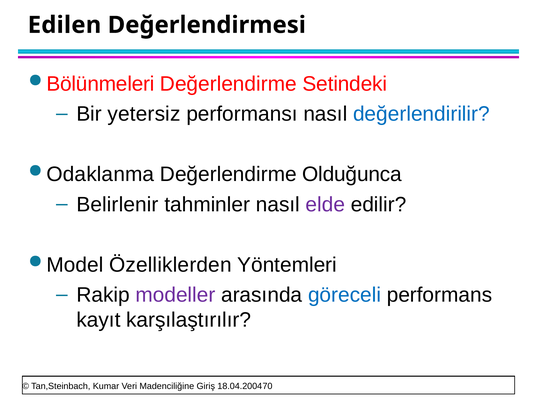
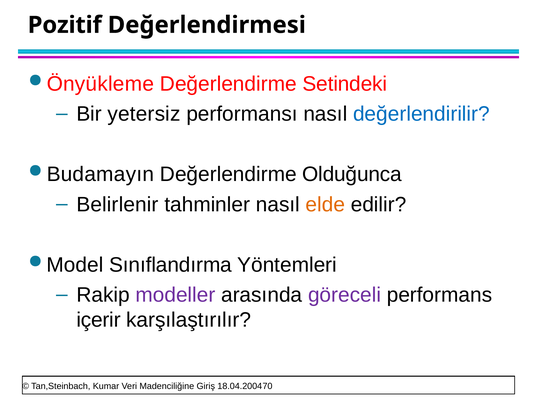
Edilen: Edilen -> Pozitif
Bölünmeleri: Bölünmeleri -> Önyükleme
Odaklanma: Odaklanma -> Budamayın
elde colour: purple -> orange
Özelliklerden: Özelliklerden -> Sınıflandırma
göreceli colour: blue -> purple
kayıt: kayıt -> içerir
